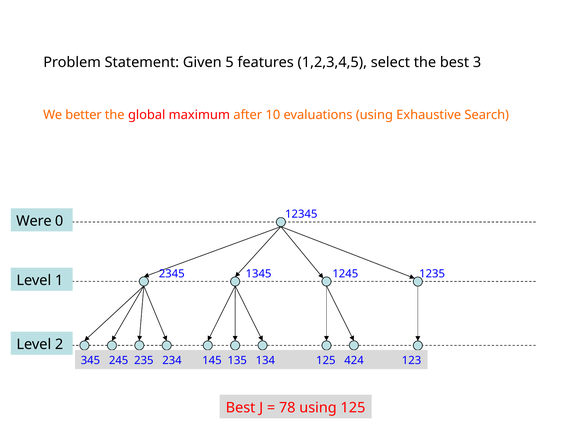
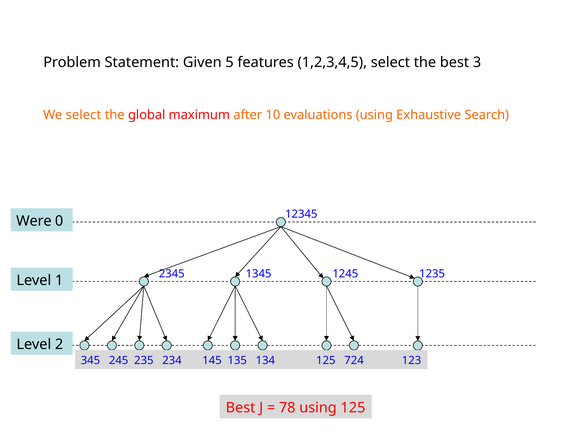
We better: better -> select
424: 424 -> 724
